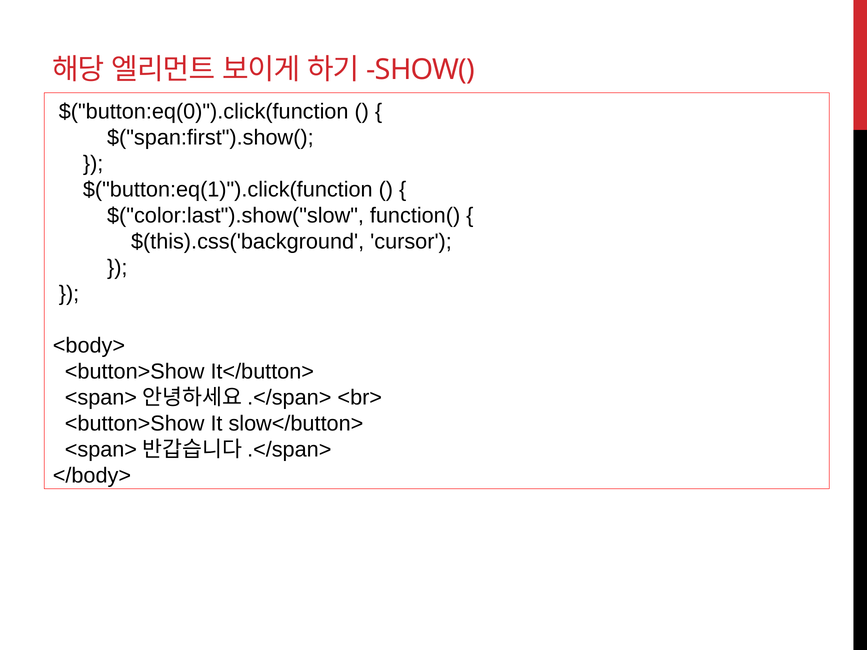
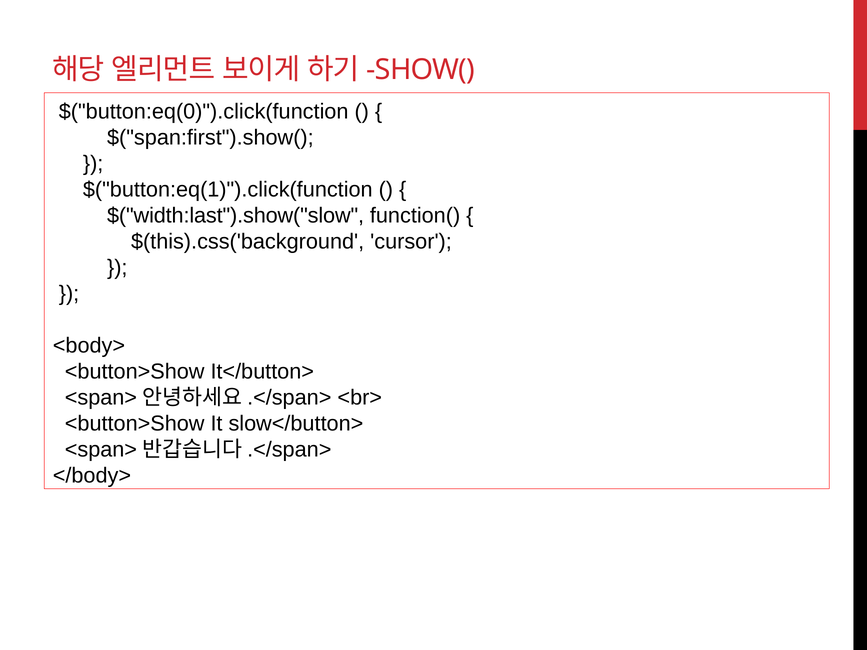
$("color:last").show("slow: $("color:last").show("slow -> $("width:last").show("slow
